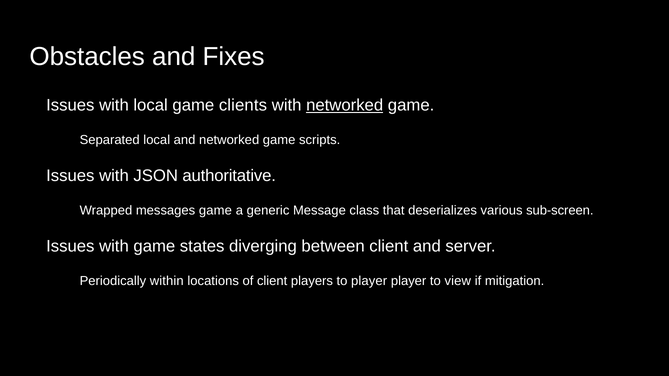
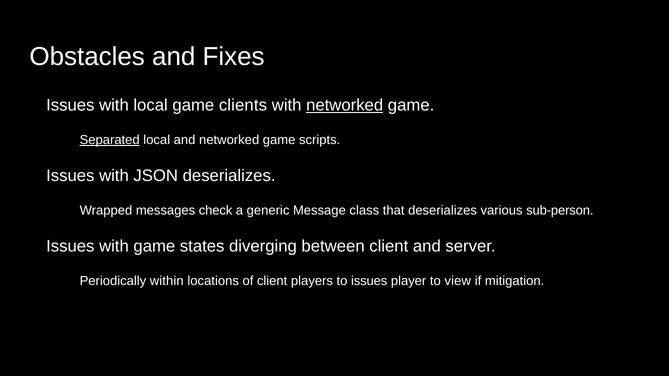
Separated underline: none -> present
JSON authoritative: authoritative -> deserializes
messages game: game -> check
sub-screen: sub-screen -> sub-person
to player: player -> issues
